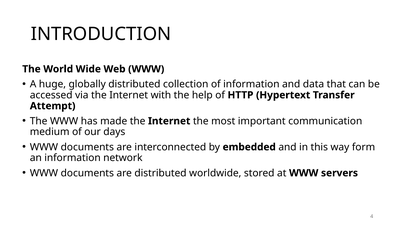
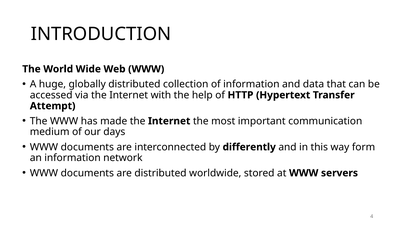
embedded: embedded -> differently
